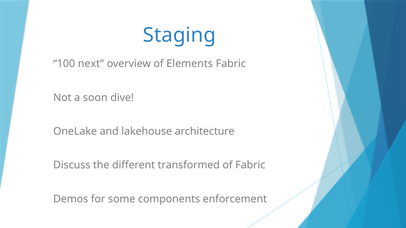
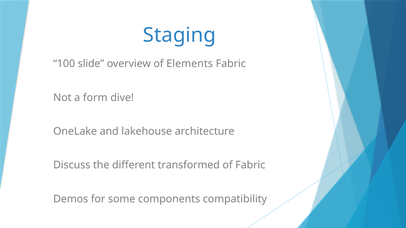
next: next -> slide
soon: soon -> form
enforcement: enforcement -> compatibility
